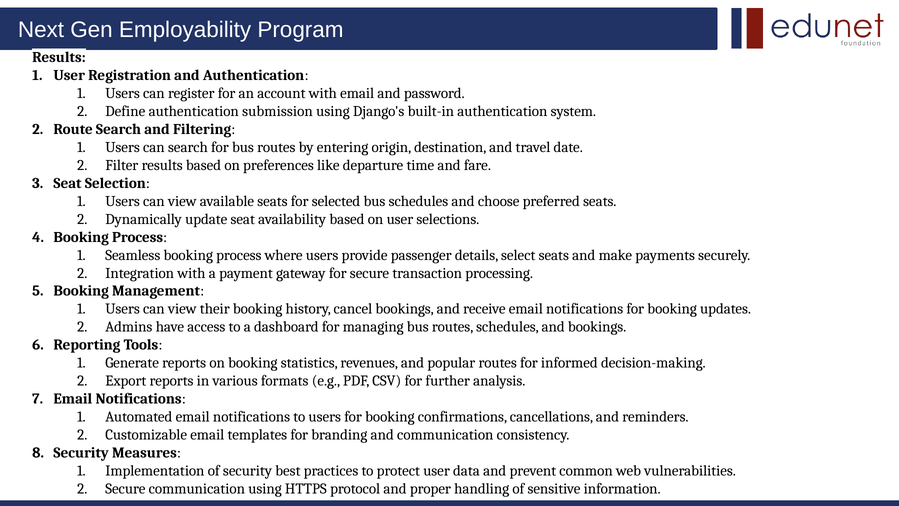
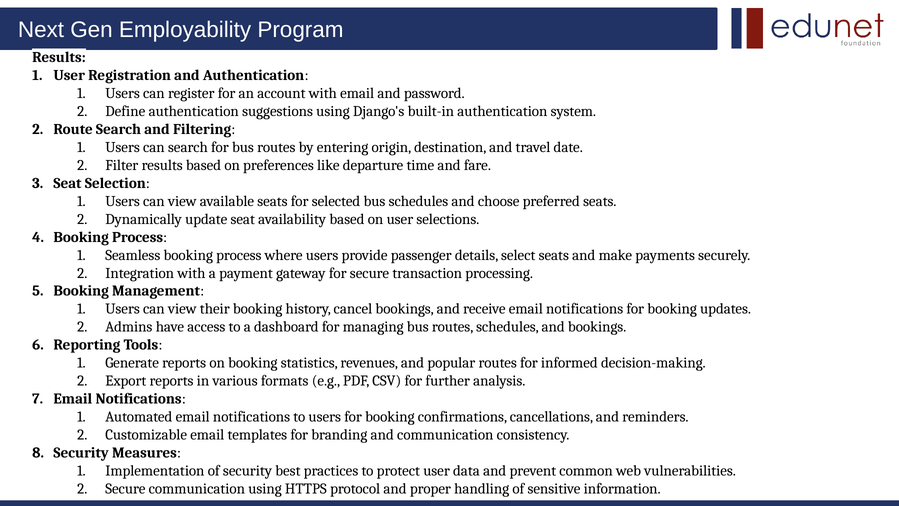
submission: submission -> suggestions
